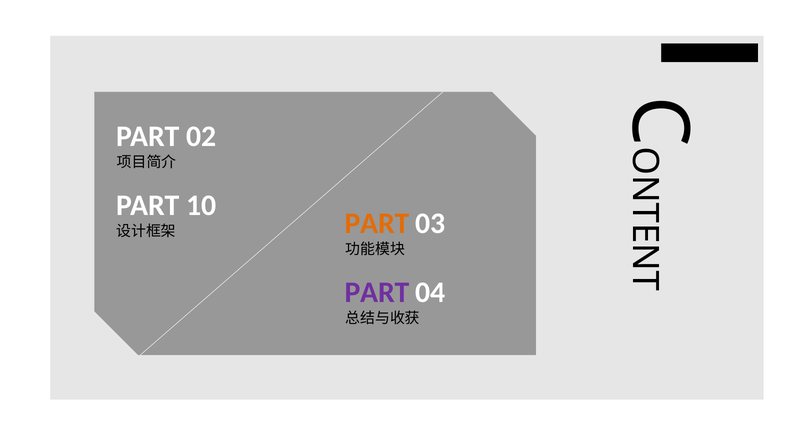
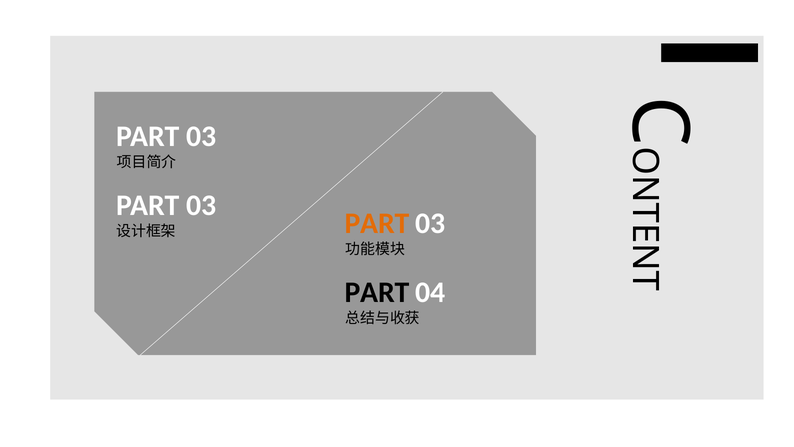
02 at (201, 136): 02 -> 03
10 at (201, 205): 10 -> 03
PART at (377, 292) colour: purple -> black
